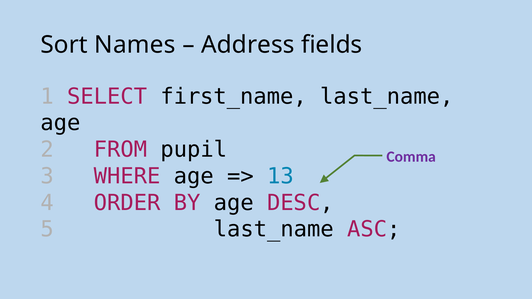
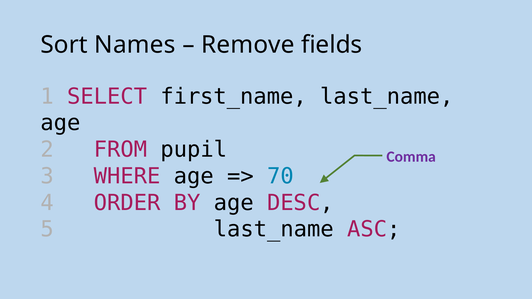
Address: Address -> Remove
13: 13 -> 70
